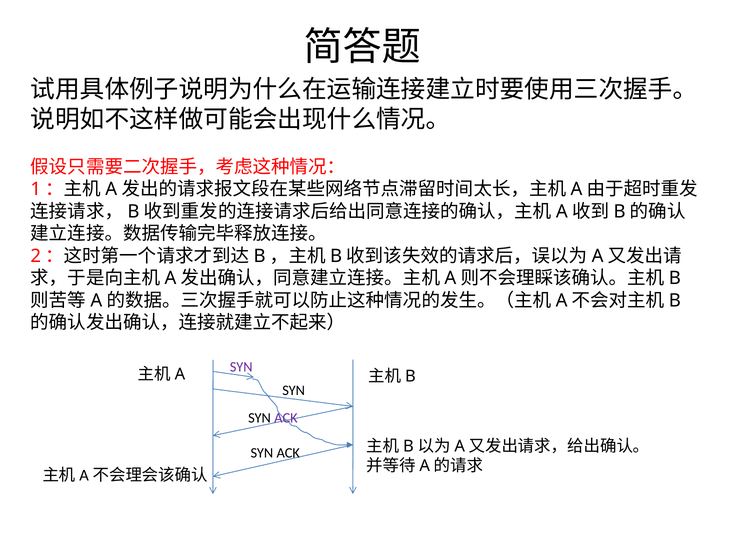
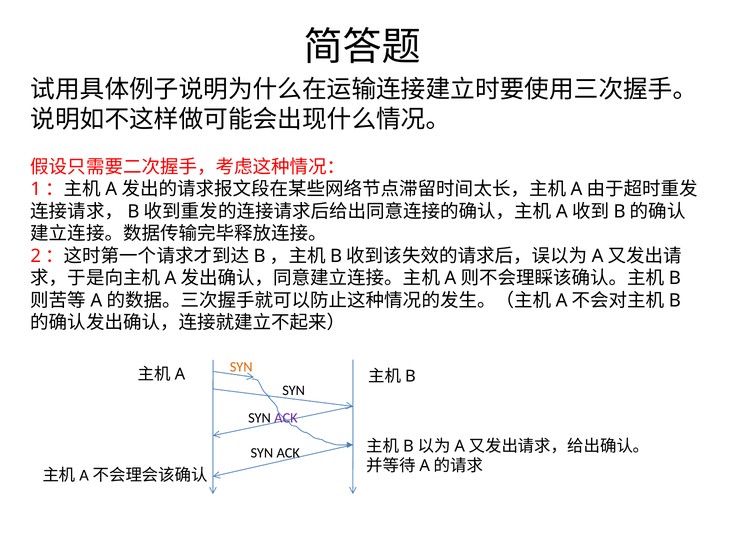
SYN at (241, 367) colour: purple -> orange
